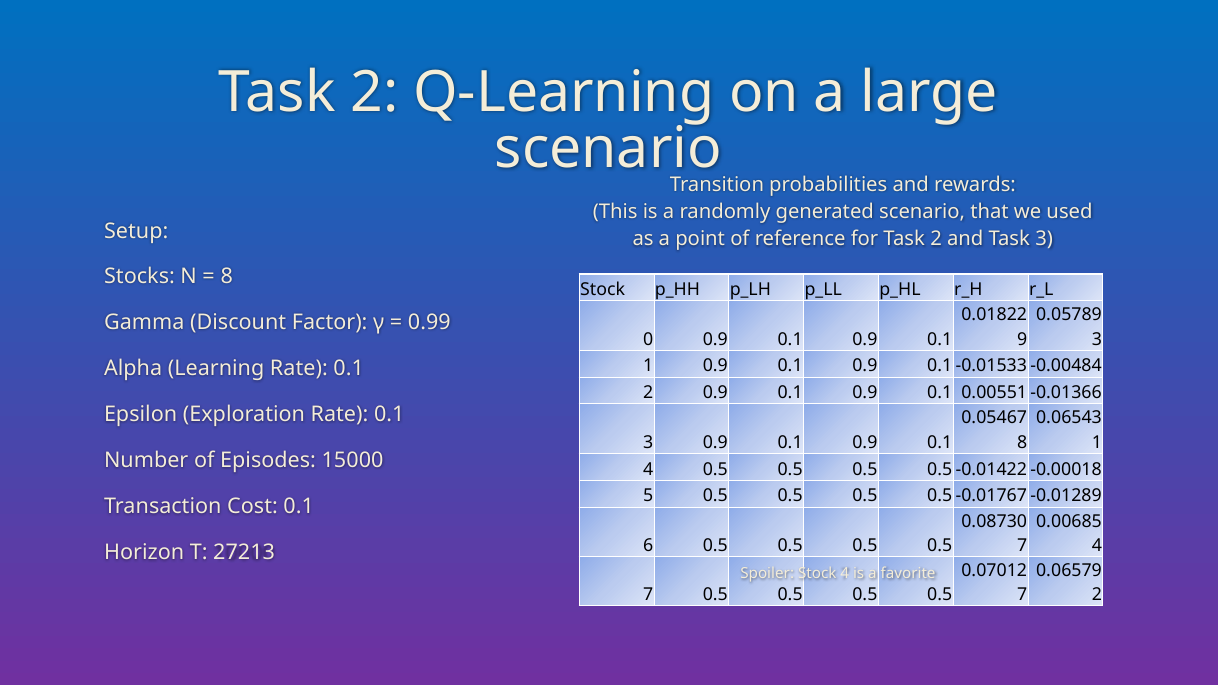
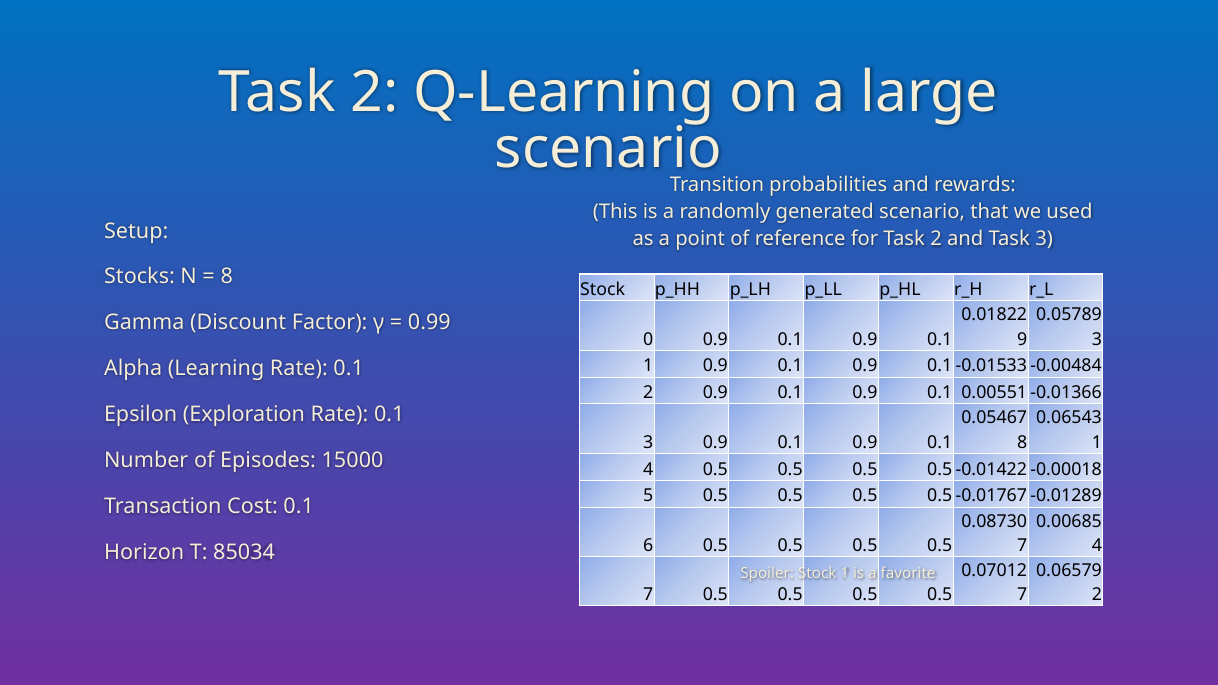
27213: 27213 -> 85034
Stock 4: 4 -> 1
